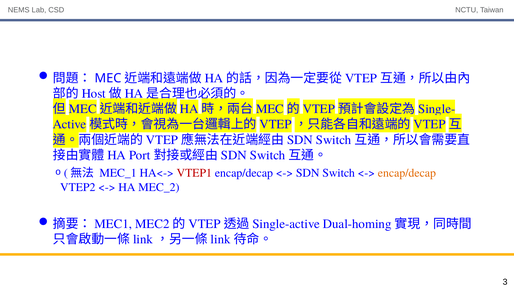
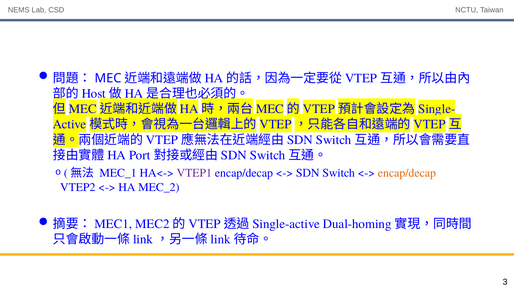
VTEP1 colour: red -> purple
